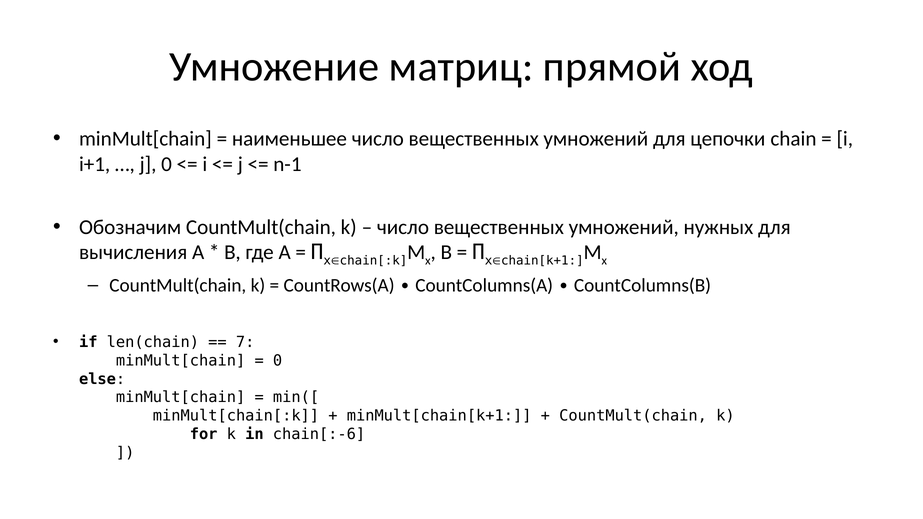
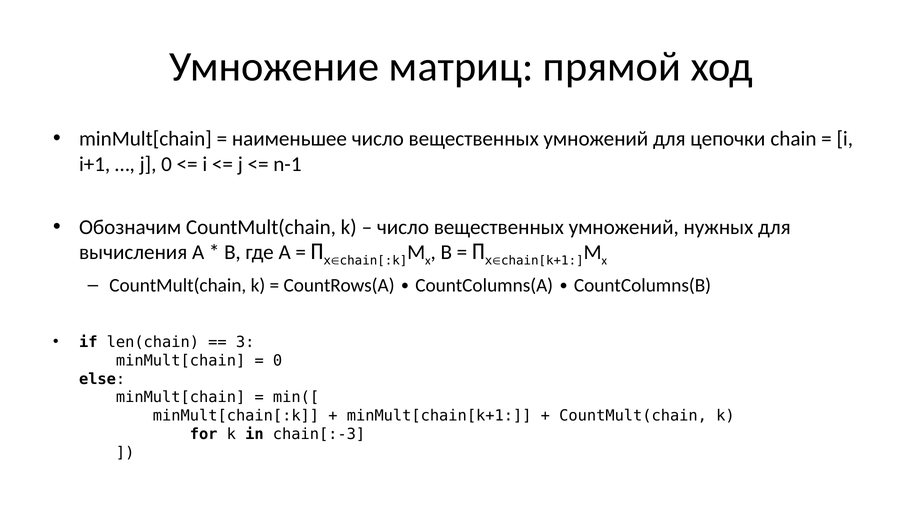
7: 7 -> 3
chain[:-6: chain[:-6 -> chain[:-3
